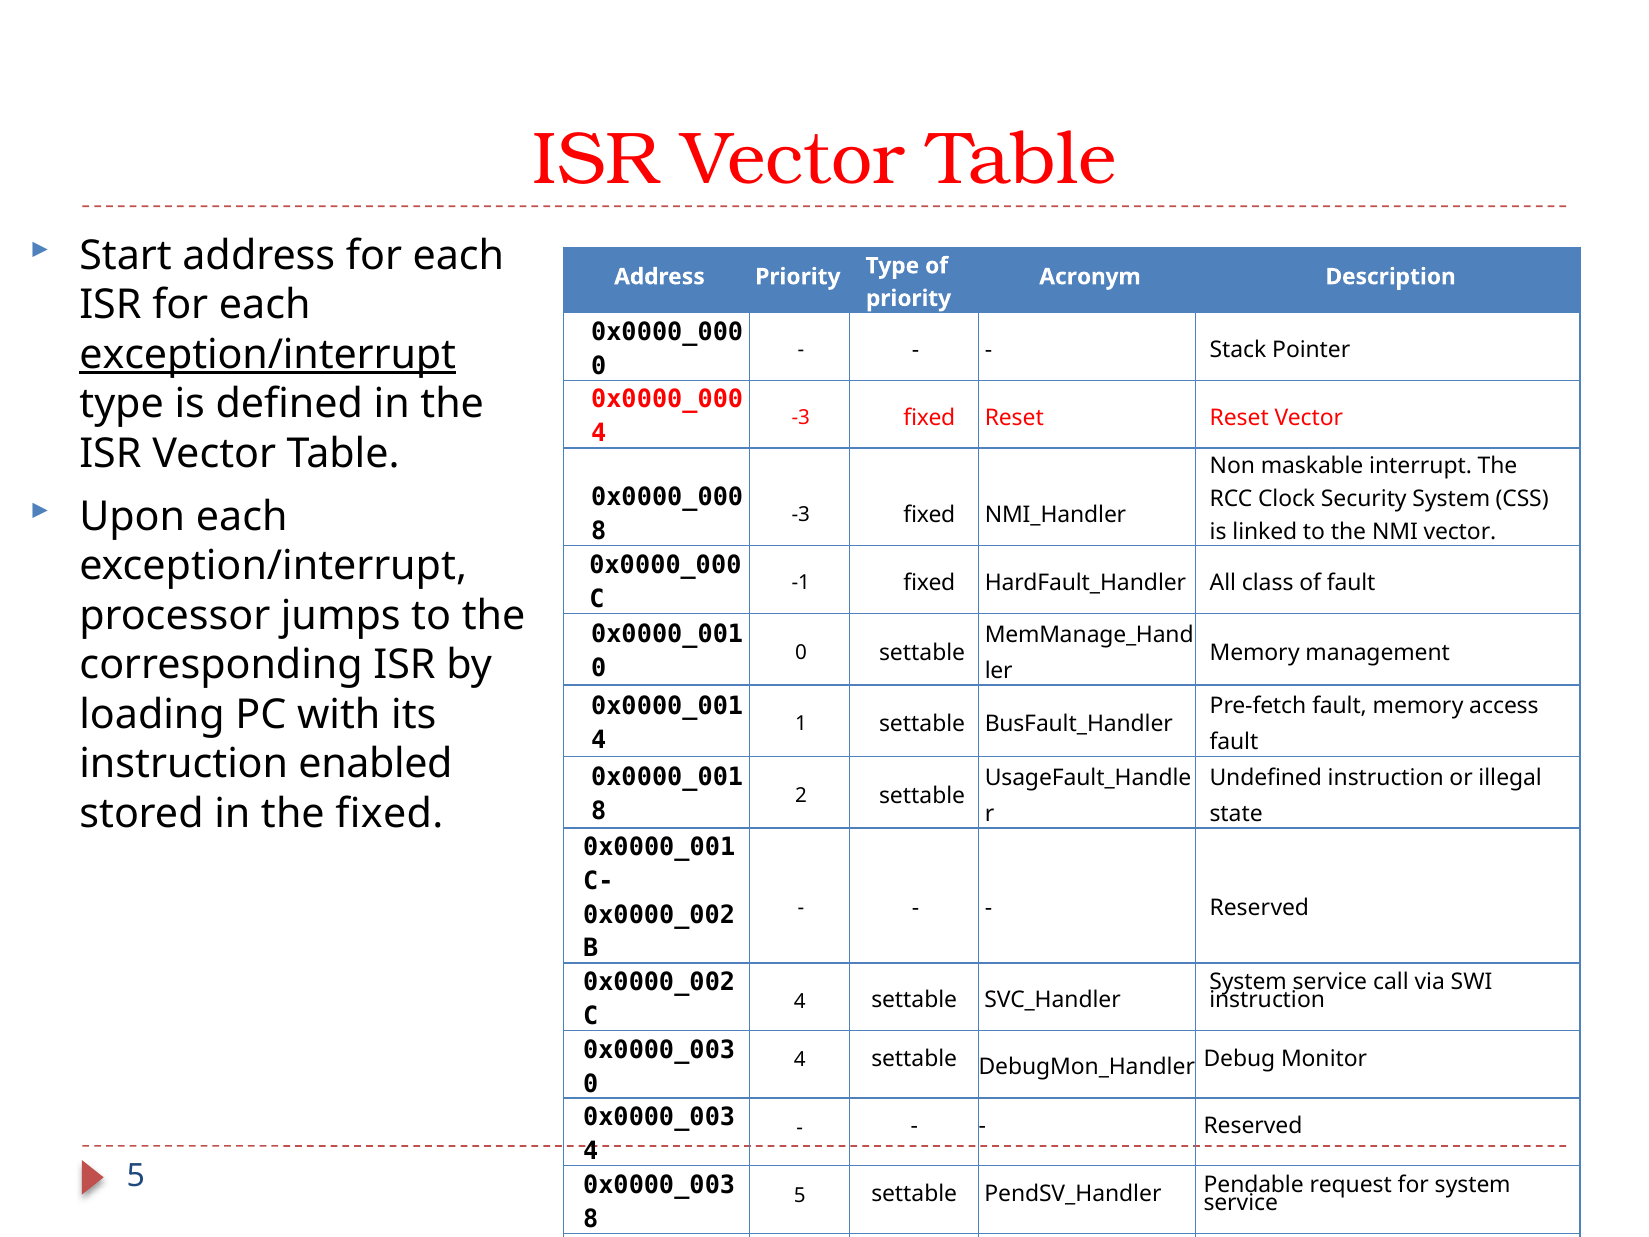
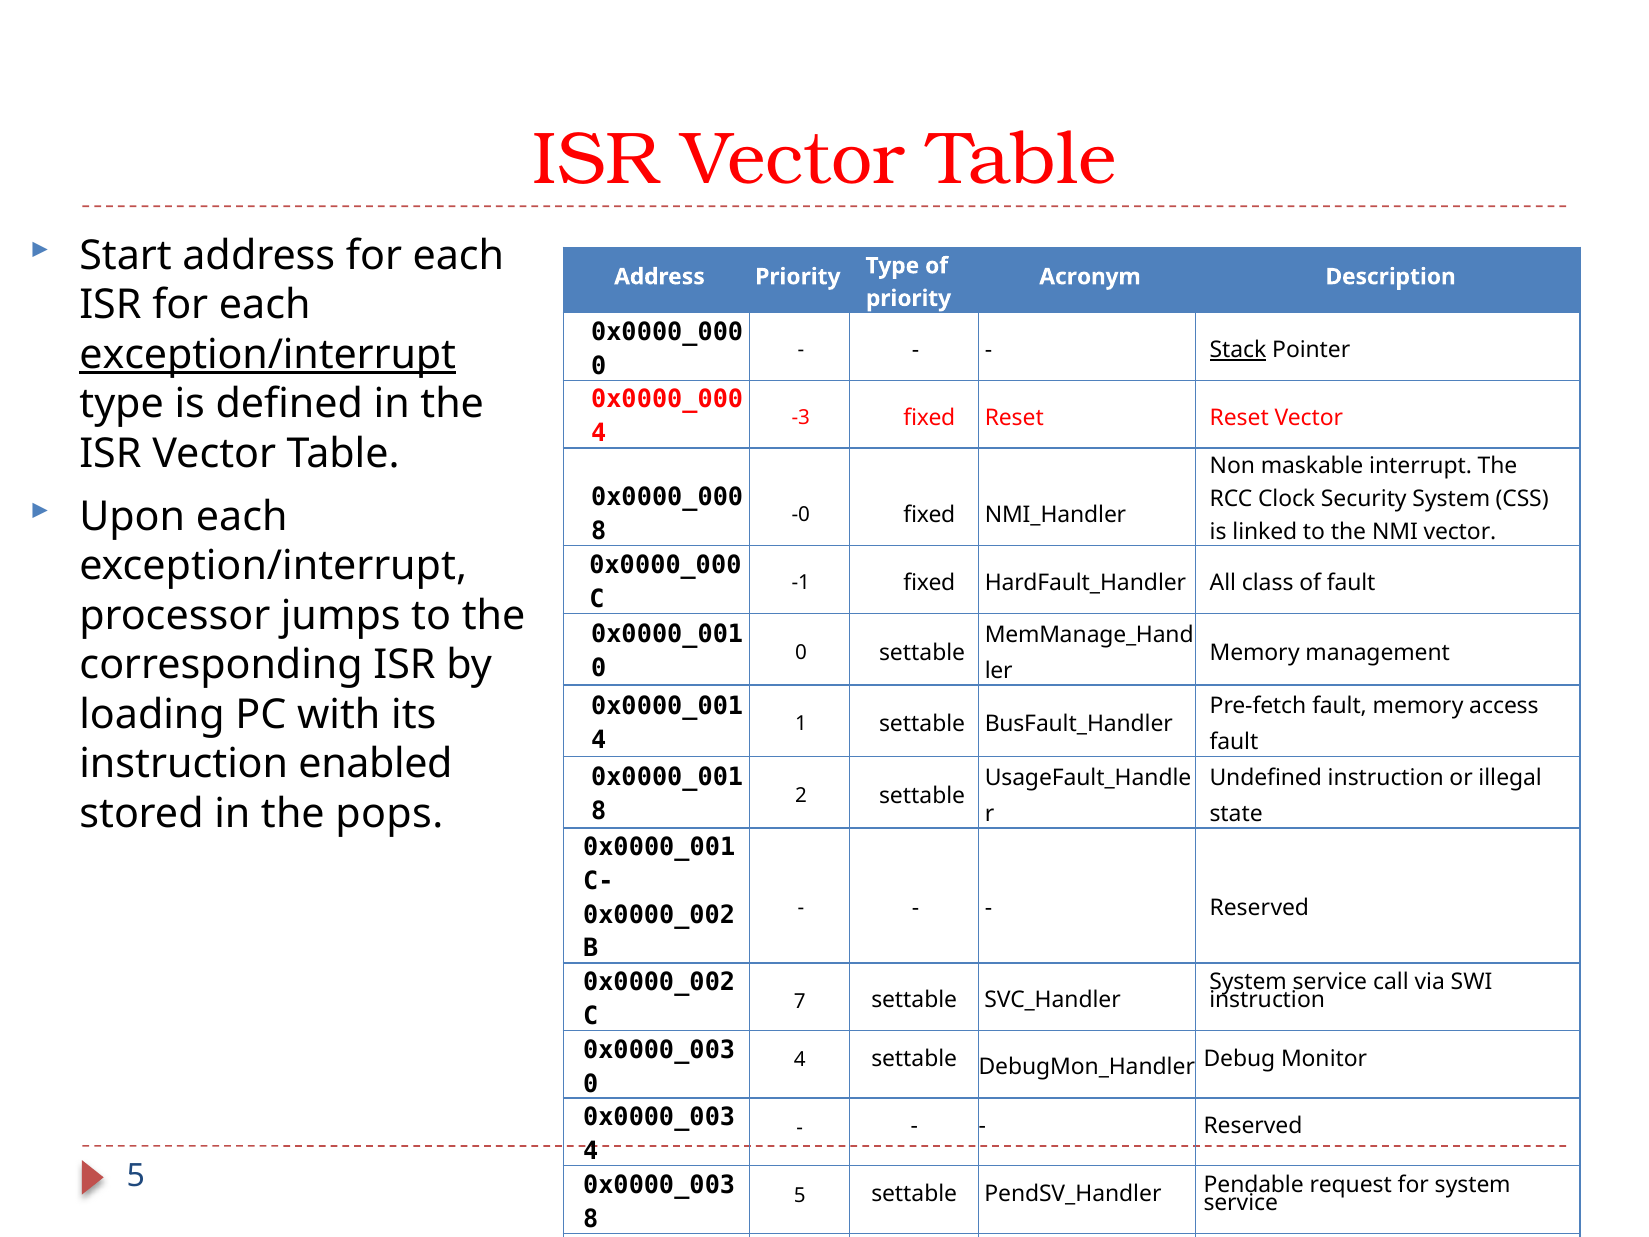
Stack underline: none -> present
-3 at (801, 515): -3 -> -0
the fixed: fixed -> pops
4 at (800, 1001): 4 -> 7
